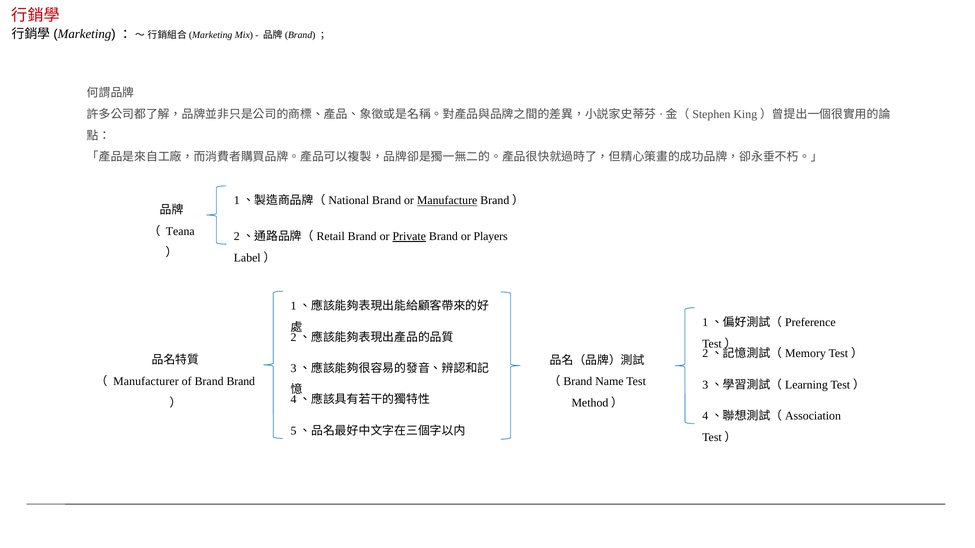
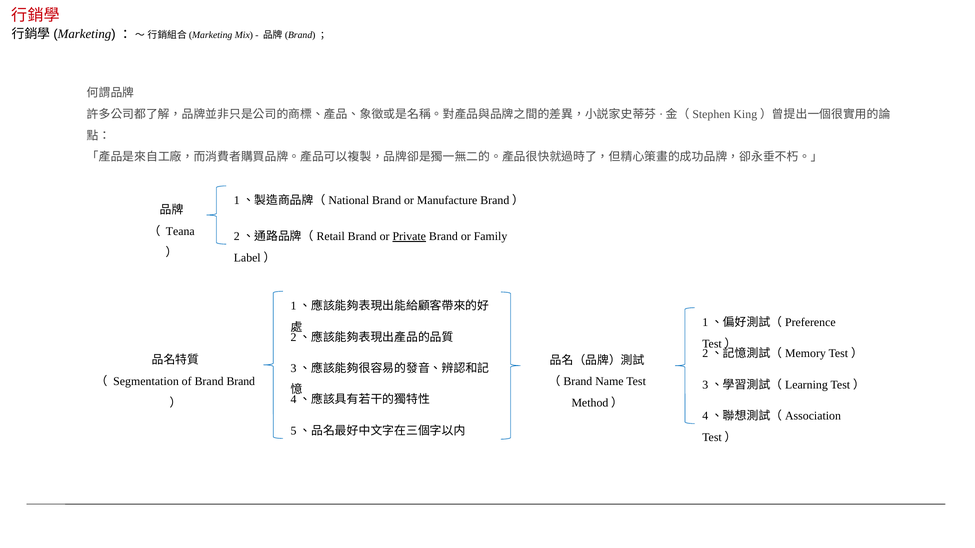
Manufacture underline: present -> none
Players: Players -> Family
Manufacturer: Manufacturer -> Segmentation
